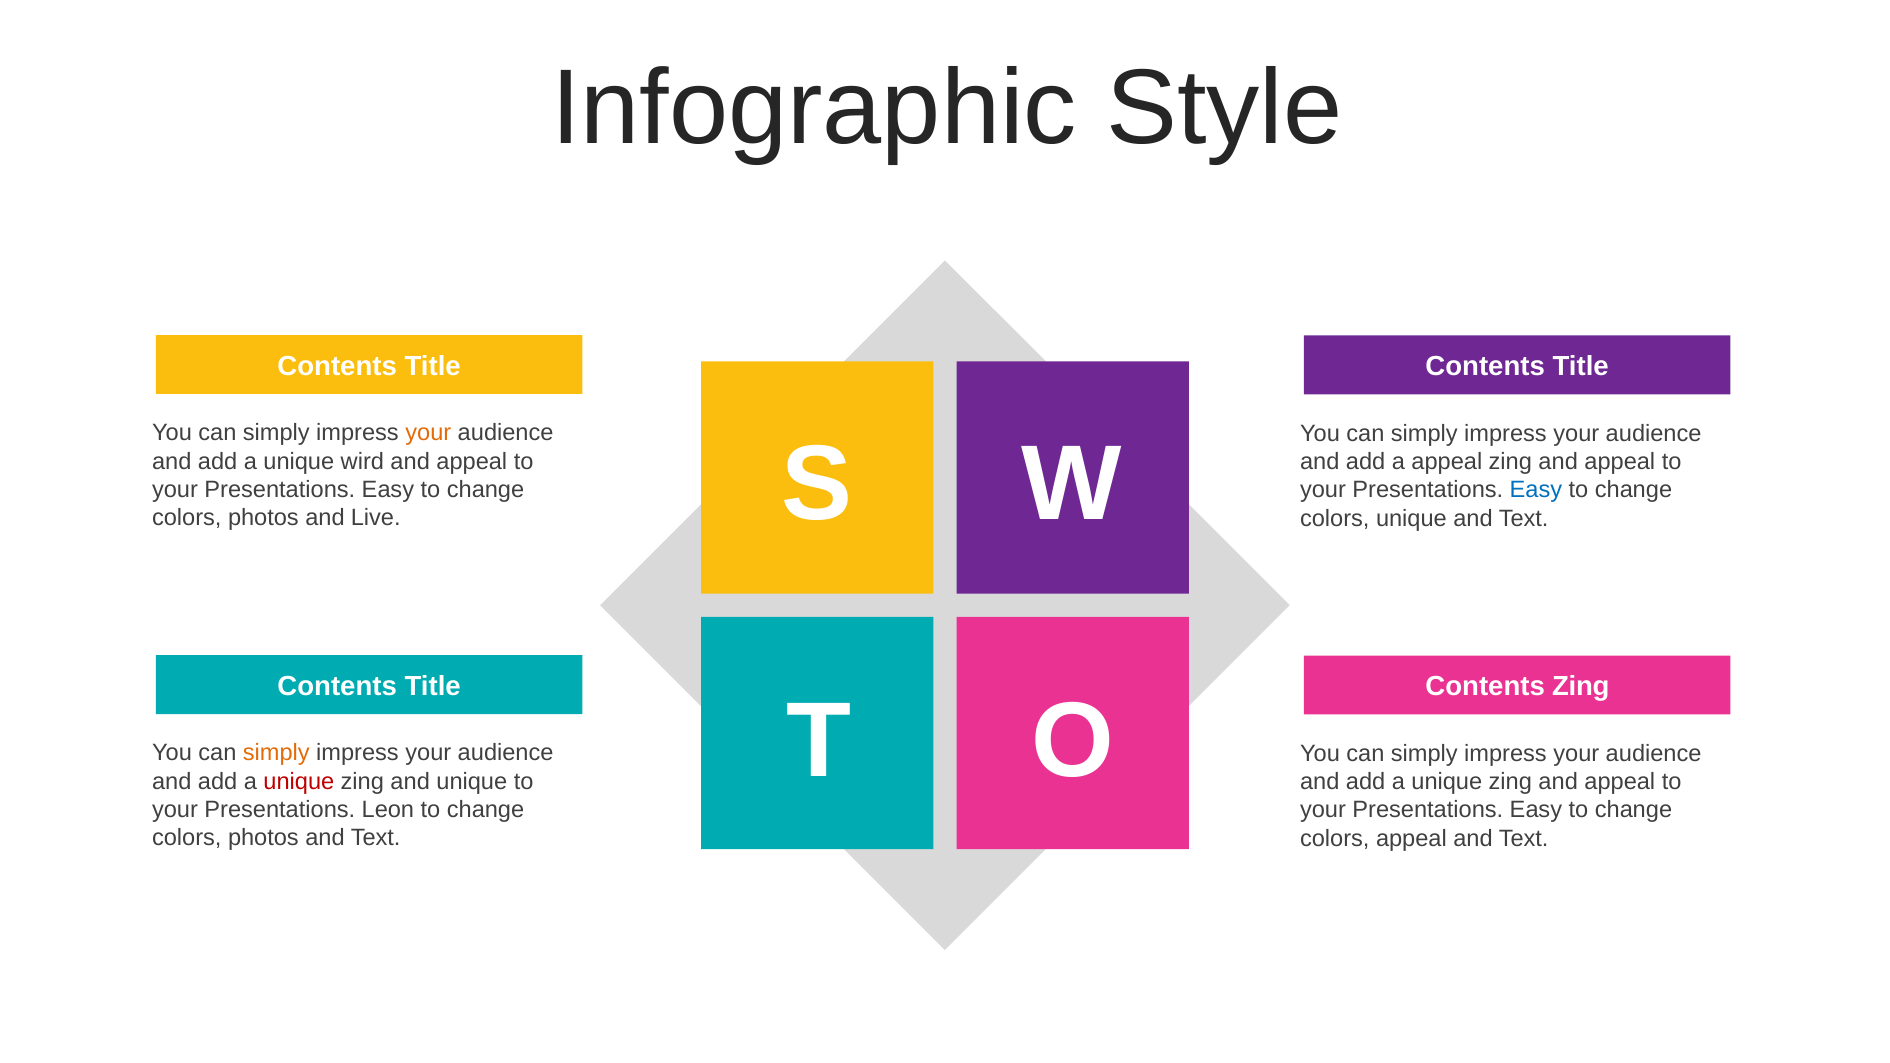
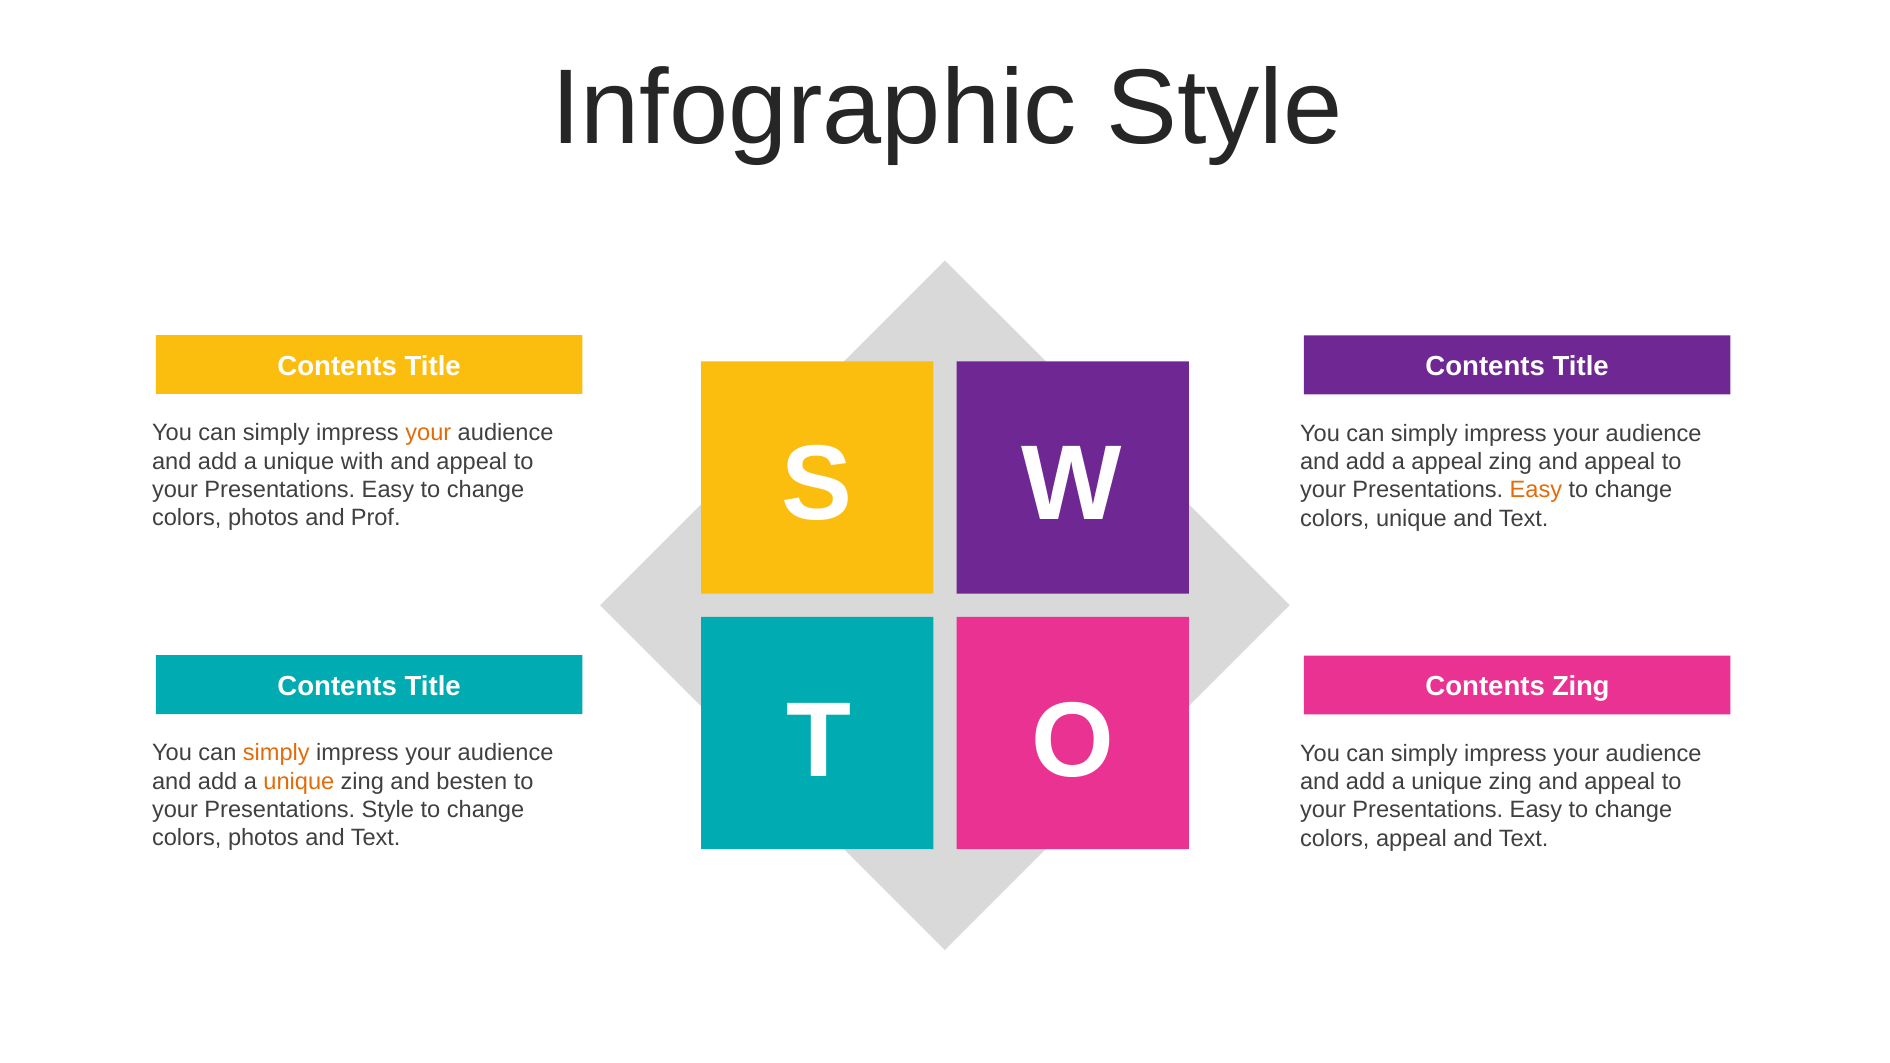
wird: wird -> with
Easy at (1536, 490) colour: blue -> orange
Live: Live -> Prof
unique at (299, 781) colour: red -> orange
and unique: unique -> besten
Presentations Leon: Leon -> Style
